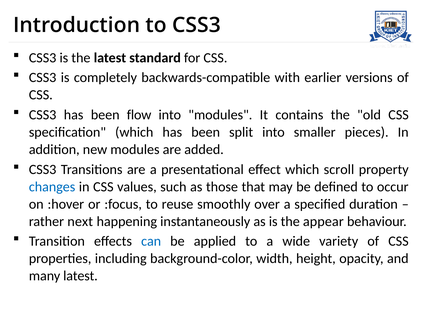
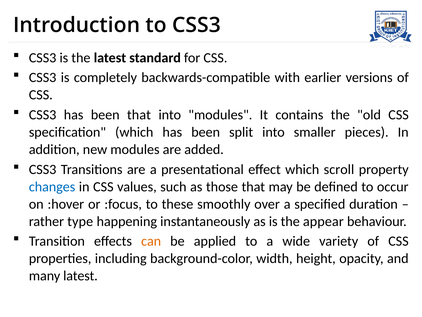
been flow: flow -> that
reuse: reuse -> these
next: next -> type
can colour: blue -> orange
